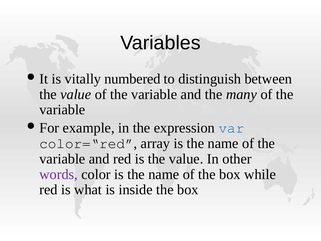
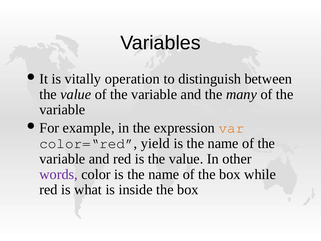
numbered: numbered -> operation
var colour: blue -> orange
array: array -> yield
